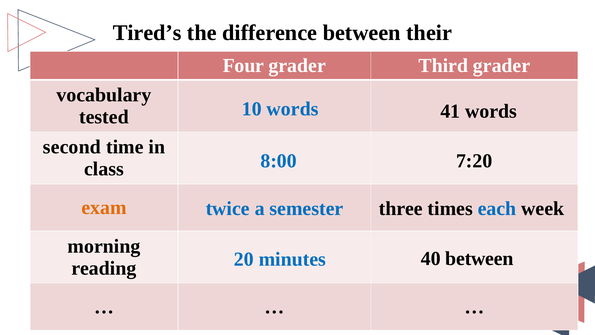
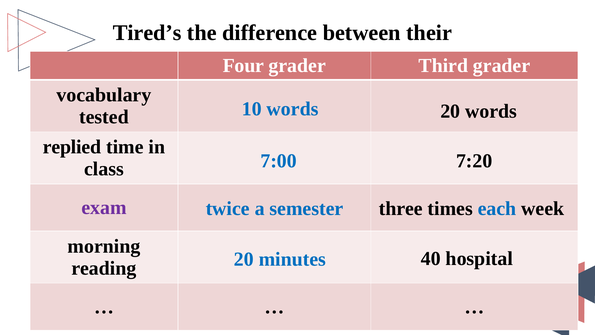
words 41: 41 -> 20
second: second -> replied
8:00: 8:00 -> 7:00
exam colour: orange -> purple
40 between: between -> hospital
